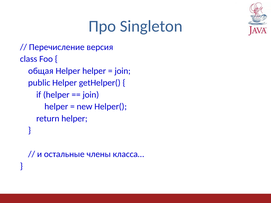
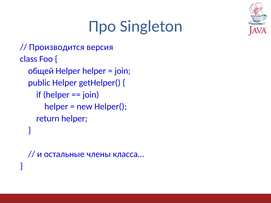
Перечисление: Перечисление -> Производится
общая: общая -> общей
